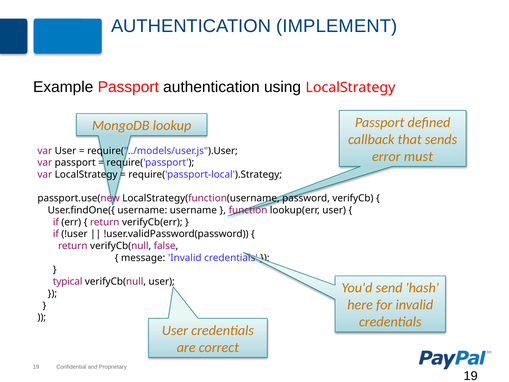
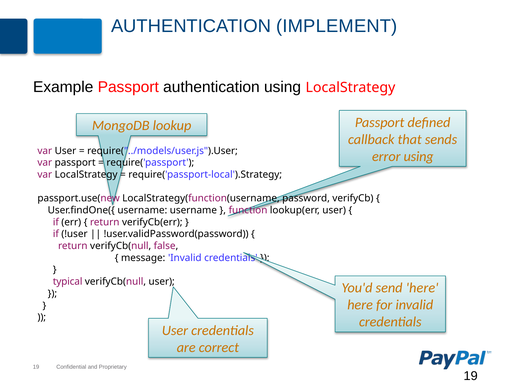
error must: must -> using
send hash: hash -> here
